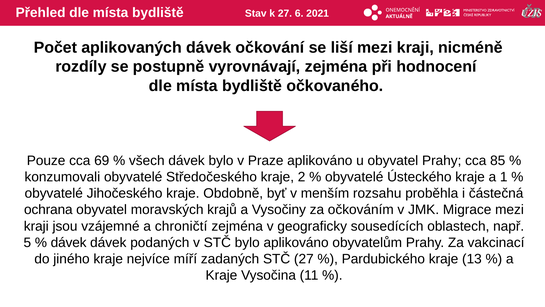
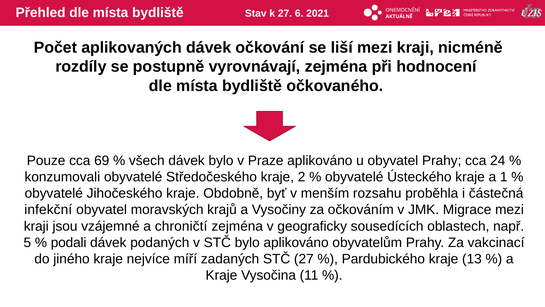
85: 85 -> 24
ochrana: ochrana -> infekční
dávek at (69, 242): dávek -> podali
